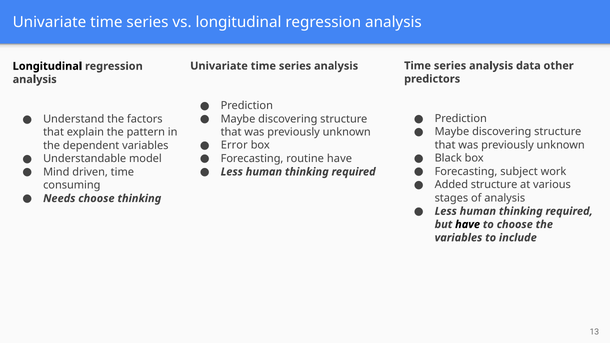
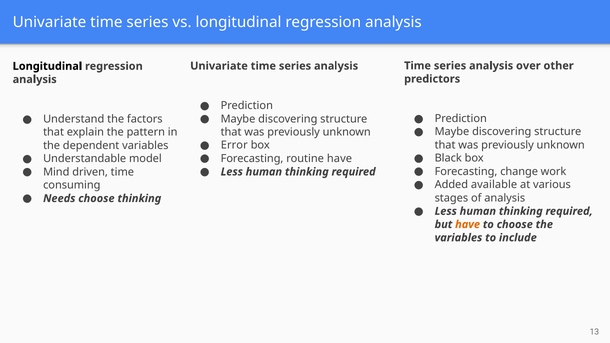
data: data -> over
subject: subject -> change
Added structure: structure -> available
have at (468, 225) colour: black -> orange
